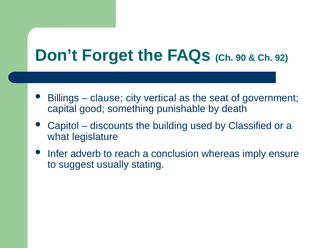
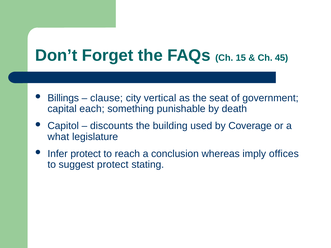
90: 90 -> 15
92: 92 -> 45
good: good -> each
Classified: Classified -> Coverage
Infer adverb: adverb -> protect
ensure: ensure -> offices
suggest usually: usually -> protect
